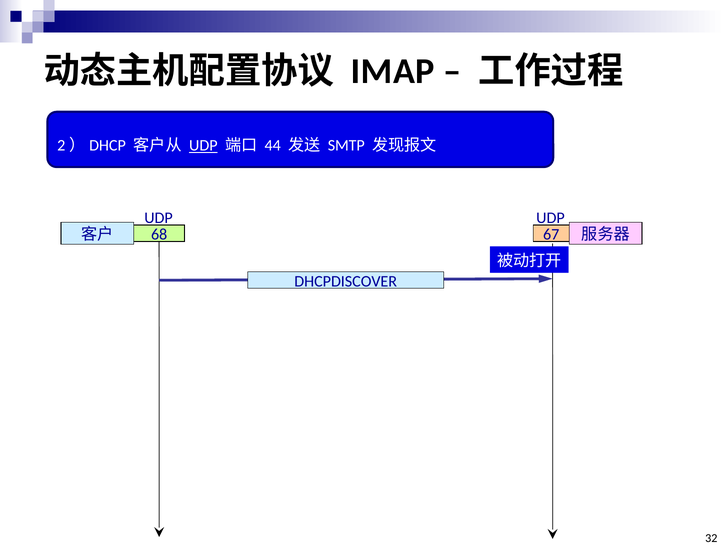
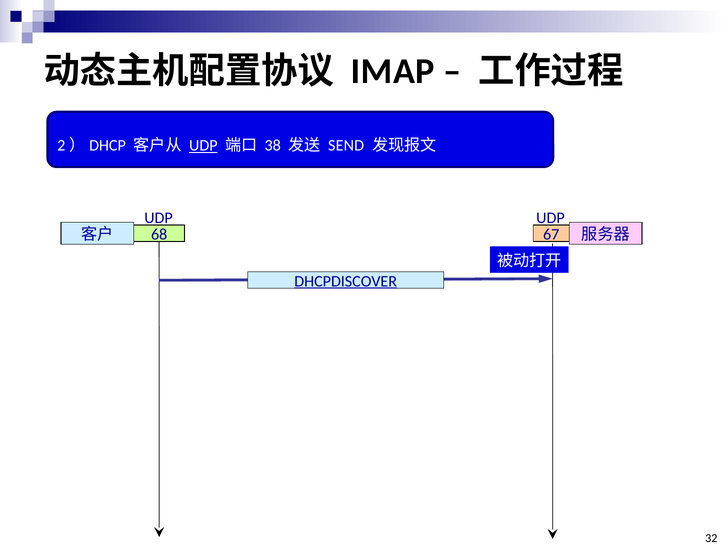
44: 44 -> 38
SMTP: SMTP -> SEND
DHCPDISCOVER underline: none -> present
